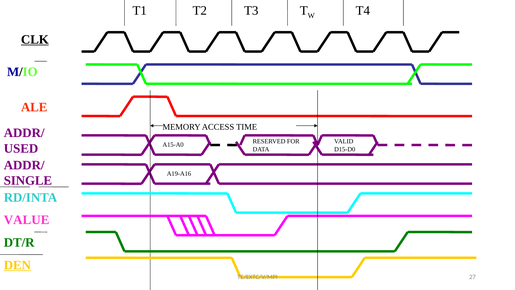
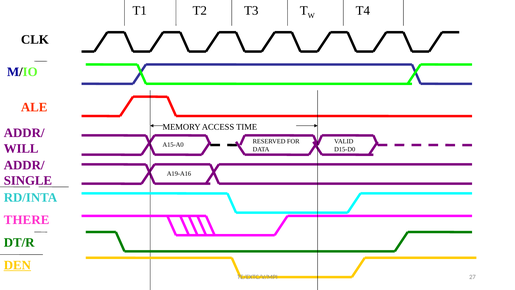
CLK underline: present -> none
USED: USED -> WILL
VALUE: VALUE -> THERE
